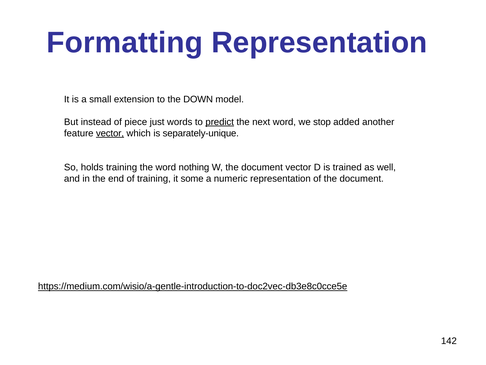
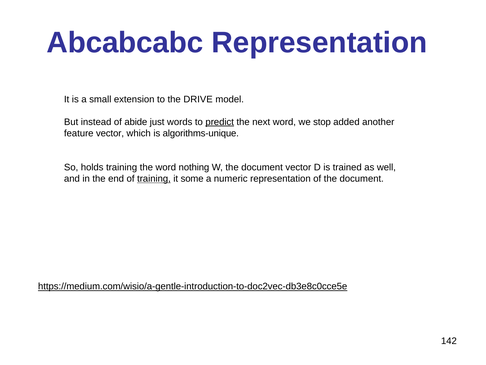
Formatting: Formatting -> Abcabcabc
DOWN: DOWN -> DRIVE
piece: piece -> abide
vector at (110, 133) underline: present -> none
separately-unique: separately-unique -> algorithms-unique
training at (154, 179) underline: none -> present
